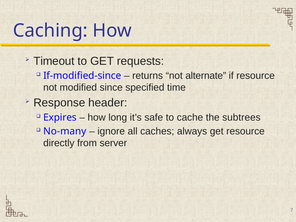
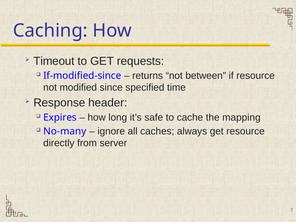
alternate: alternate -> between
subtrees: subtrees -> mapping
